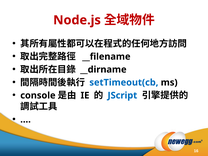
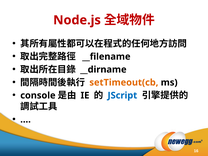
setTimeout(cb colour: blue -> orange
